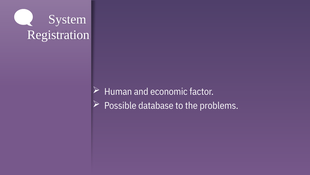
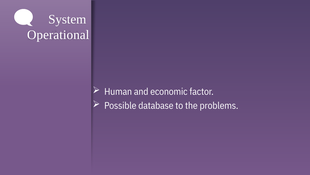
Registration: Registration -> Operational
